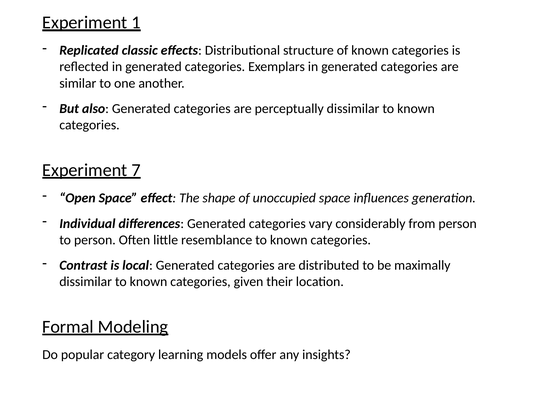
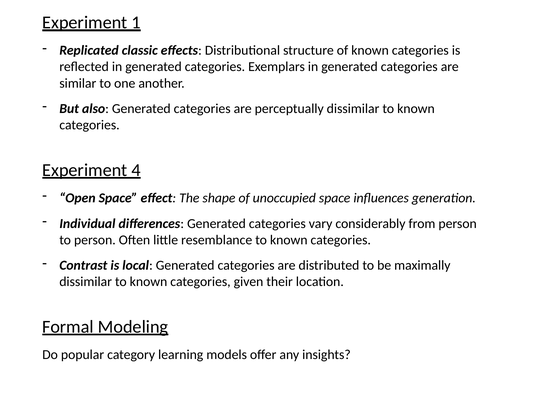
7: 7 -> 4
